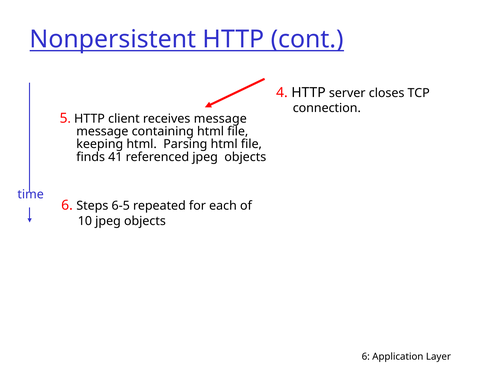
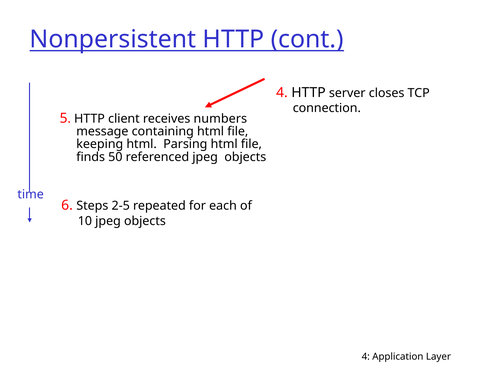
receives message: message -> numbers
41: 41 -> 50
6-5: 6-5 -> 2-5
6 at (366, 357): 6 -> 4
